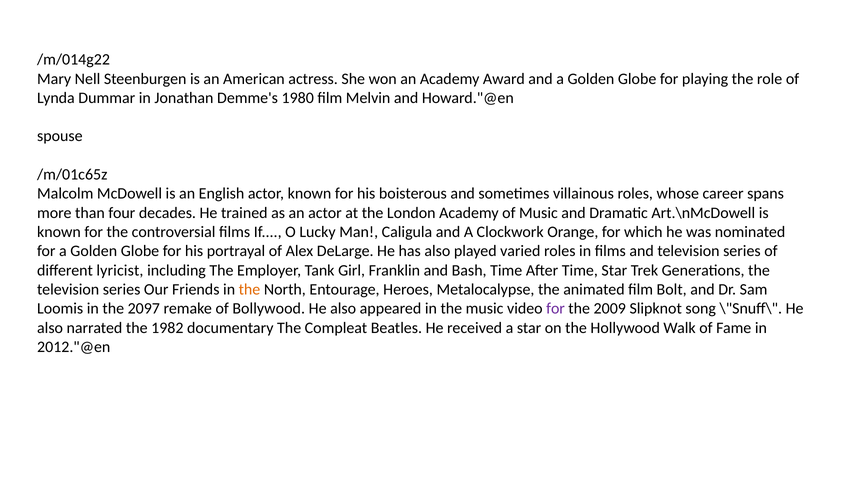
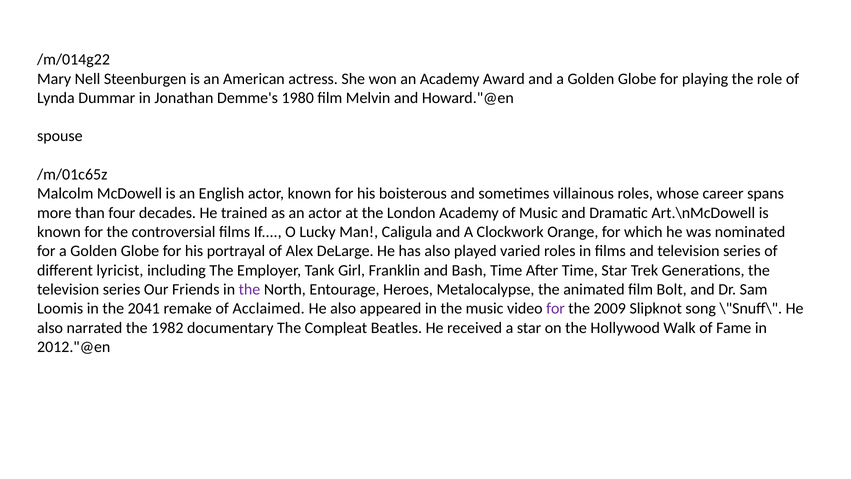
the at (249, 289) colour: orange -> purple
2097: 2097 -> 2041
Bollywood: Bollywood -> Acclaimed
